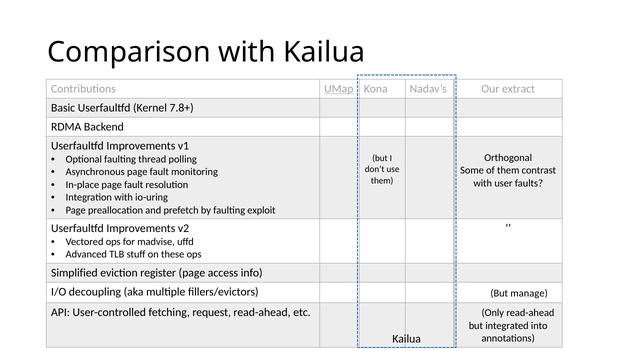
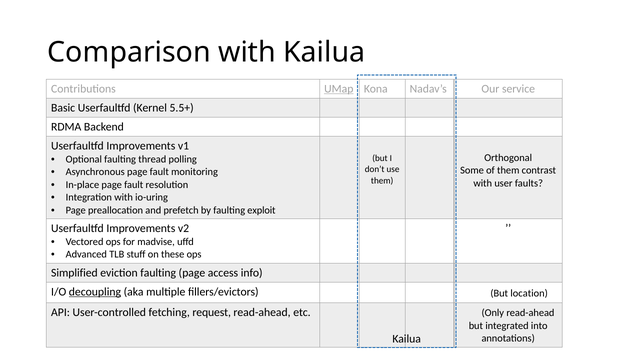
extract: extract -> service
7.8+: 7.8+ -> 5.5+
eviction register: register -> faulting
decoupling underline: none -> present
manage: manage -> location
